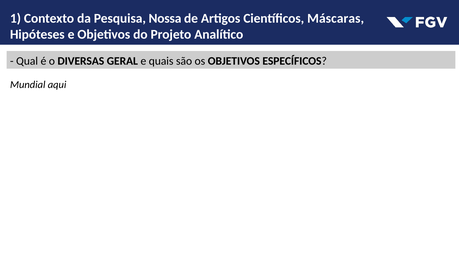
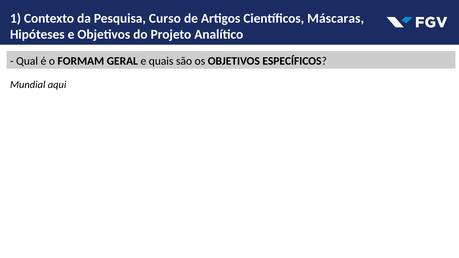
Nossa: Nossa -> Curso
DIVERSAS: DIVERSAS -> FORMAM
